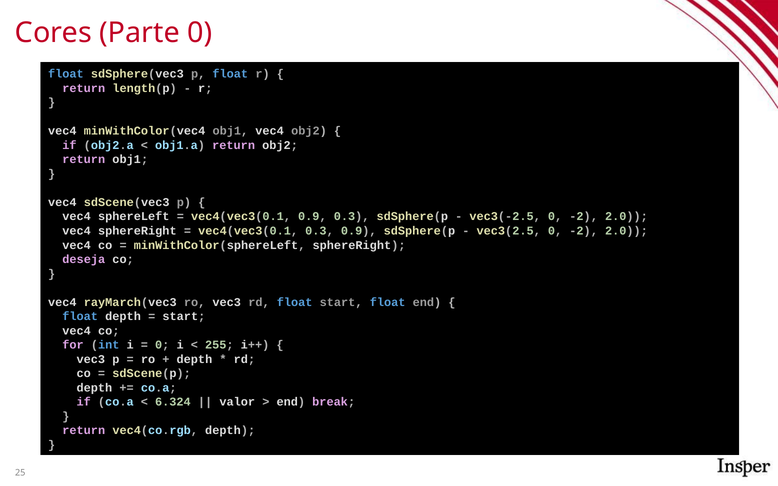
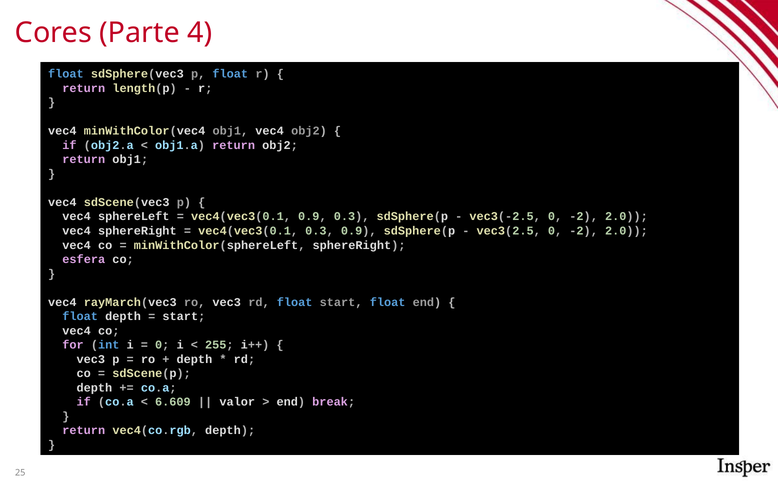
Parte 0: 0 -> 4
deseja: deseja -> esfera
6.324: 6.324 -> 6.609
